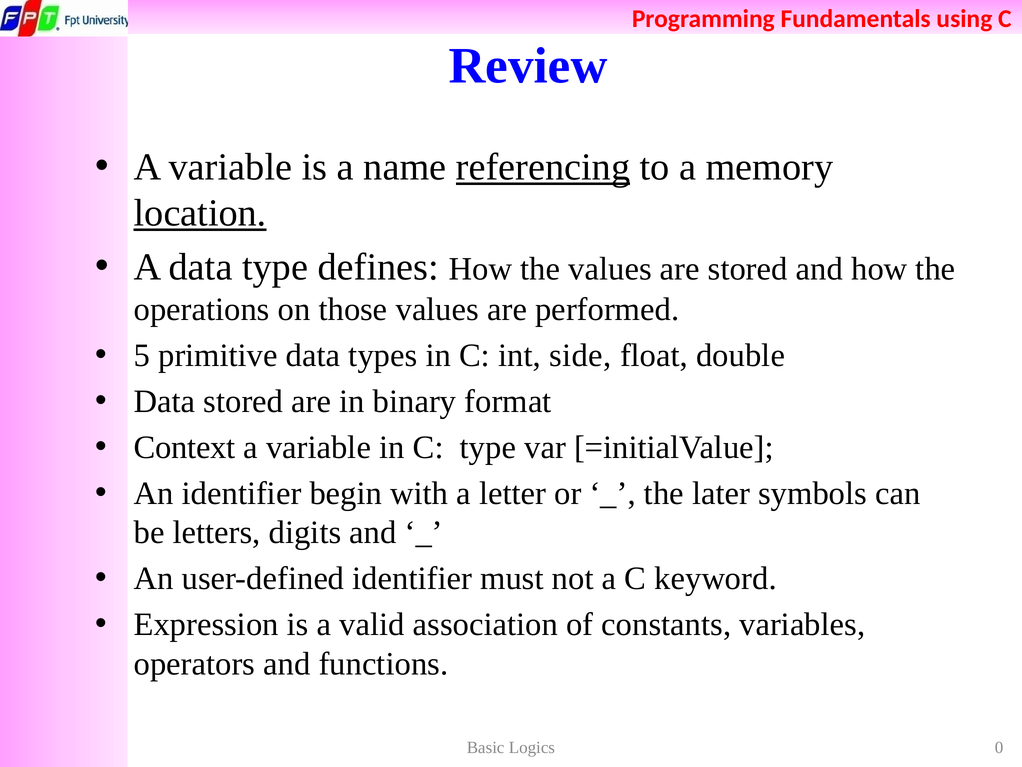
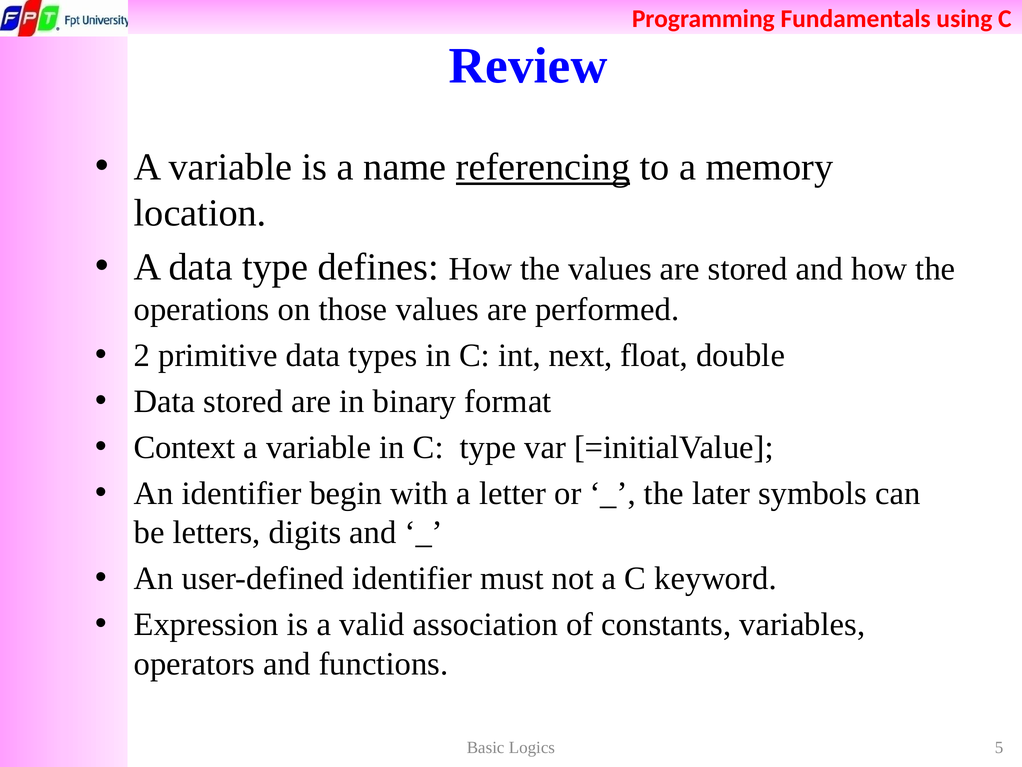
location underline: present -> none
5: 5 -> 2
side: side -> next
0: 0 -> 5
